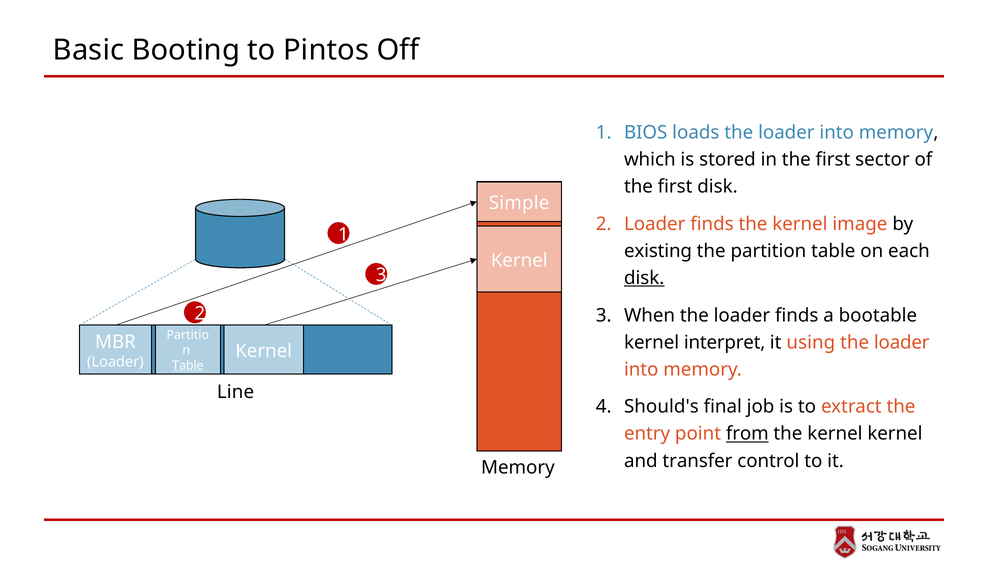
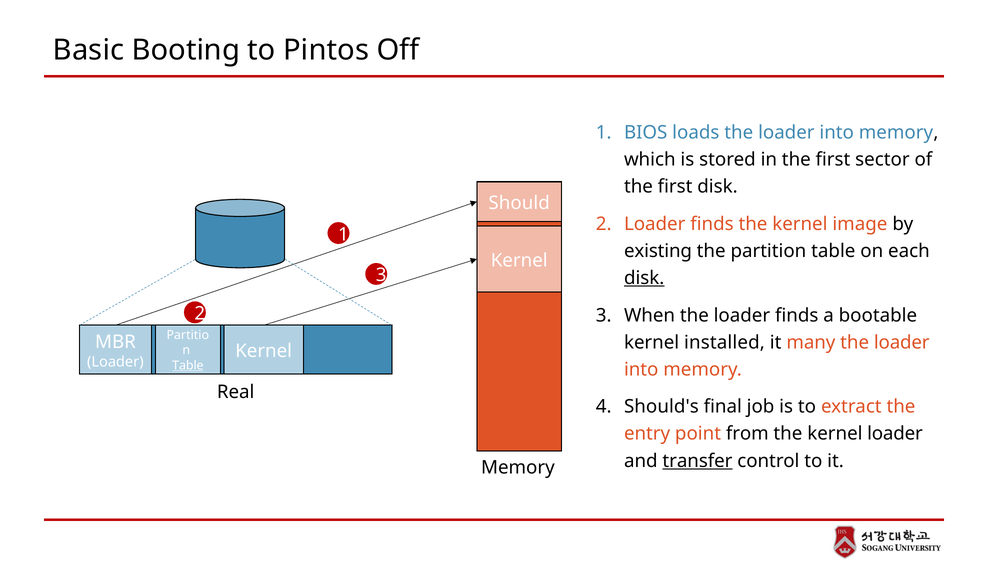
Simple: Simple -> Should
interpret: interpret -> installed
using: using -> many
Line: Line -> Real
from underline: present -> none
kernel kernel: kernel -> loader
transfer underline: none -> present
